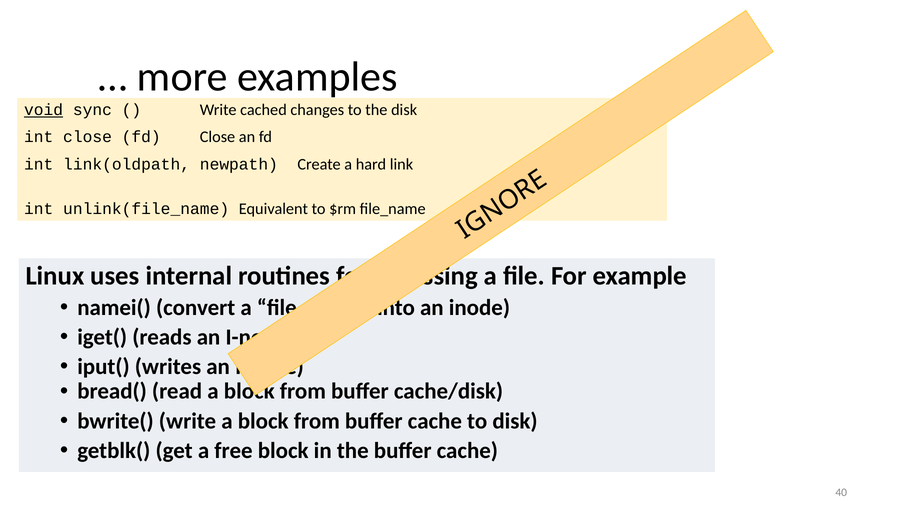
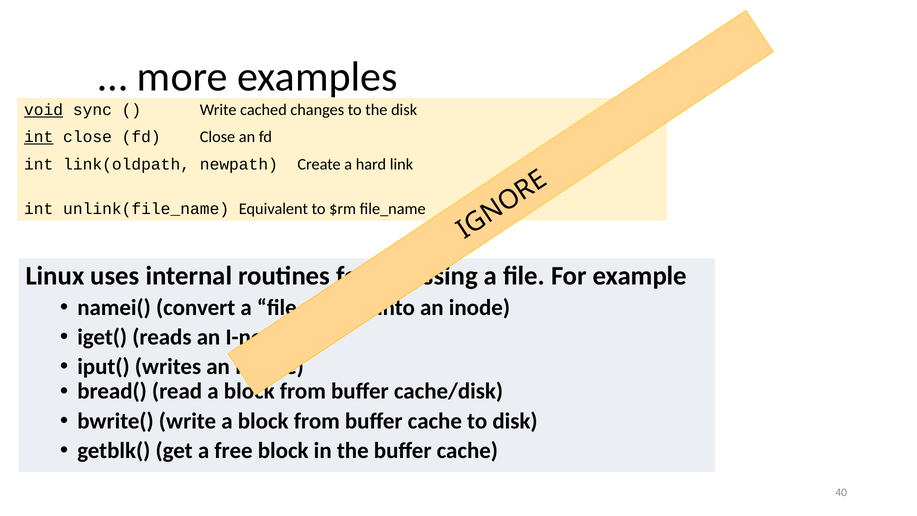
int at (39, 137) underline: none -> present
